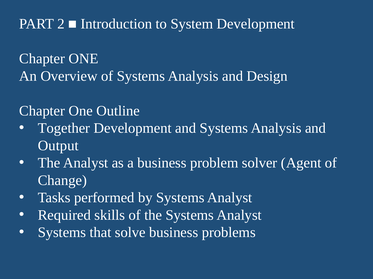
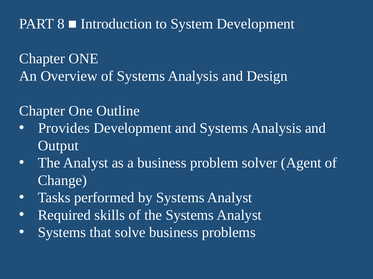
2: 2 -> 8
Together: Together -> Provides
